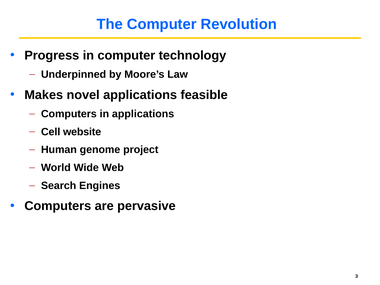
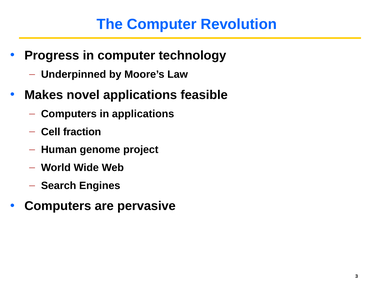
website: website -> fraction
